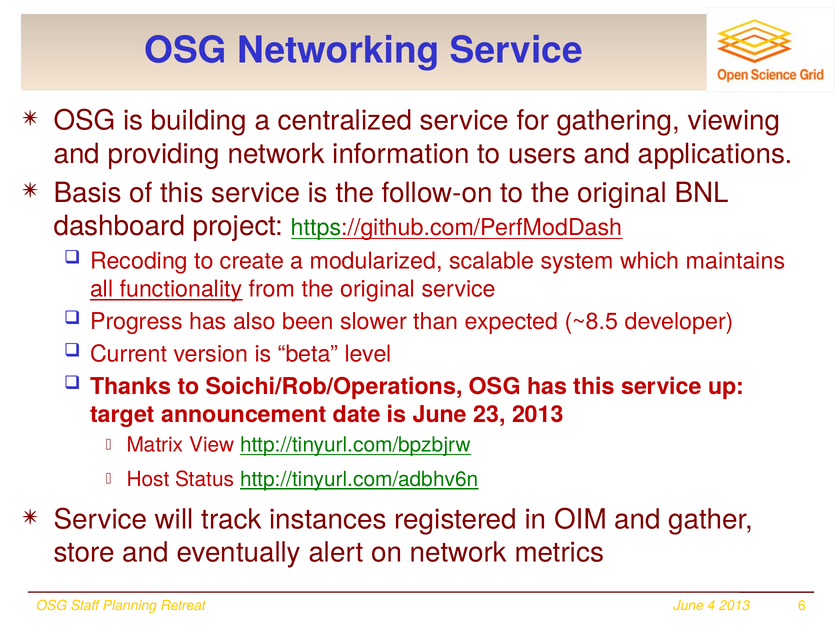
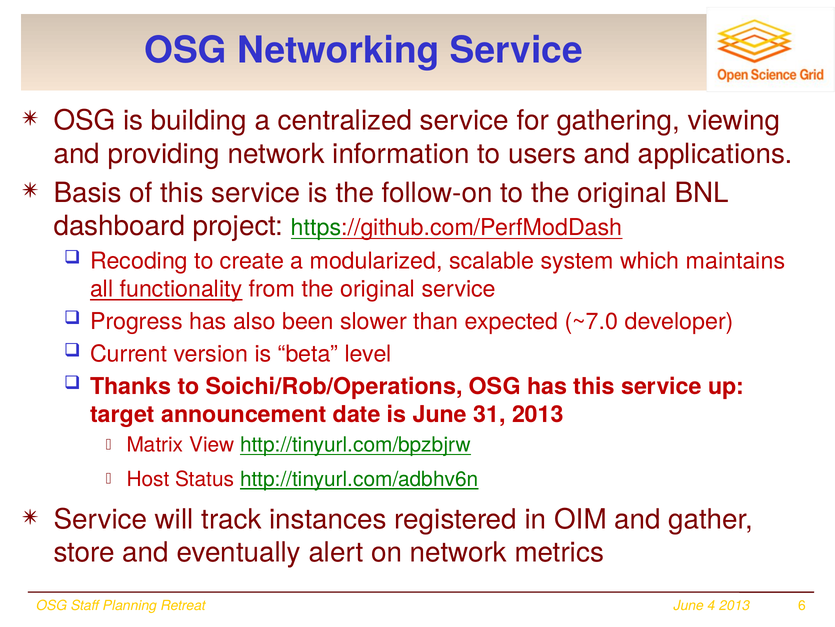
~8.5: ~8.5 -> ~7.0
23: 23 -> 31
